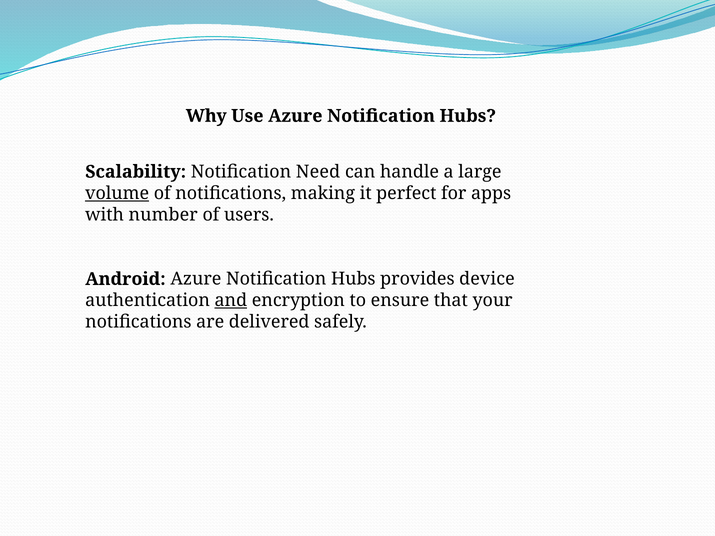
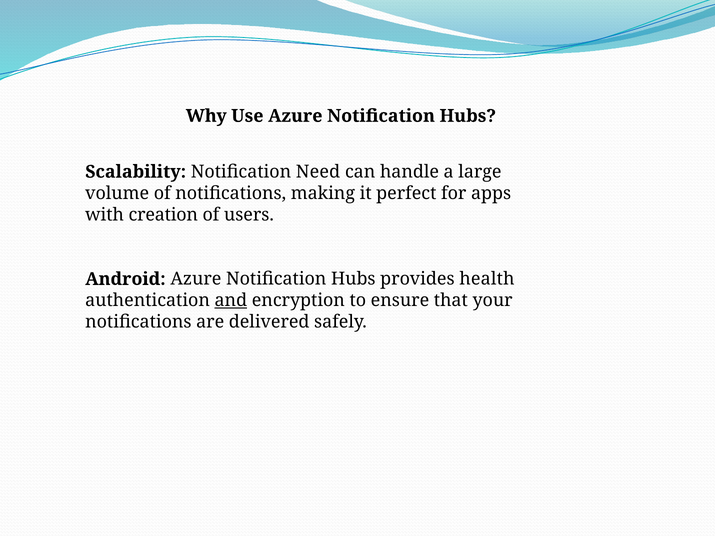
volume underline: present -> none
number: number -> creation
device: device -> health
